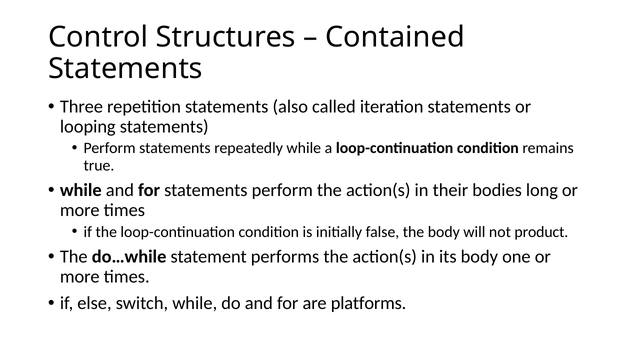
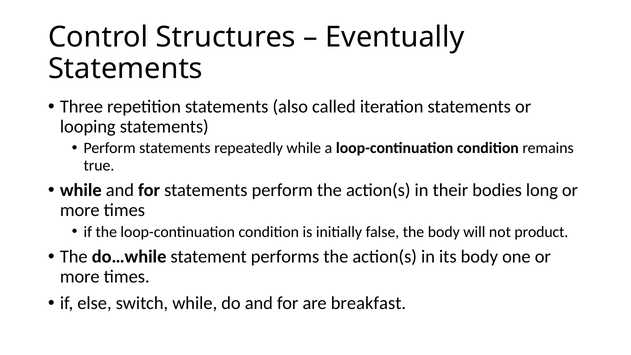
Contained: Contained -> Eventually
platforms: platforms -> breakfast
